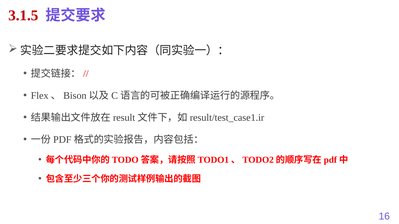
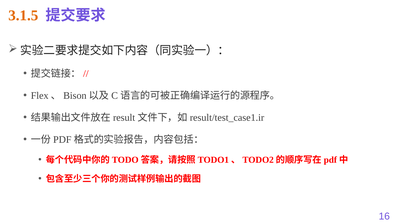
3.1.5 colour: red -> orange
